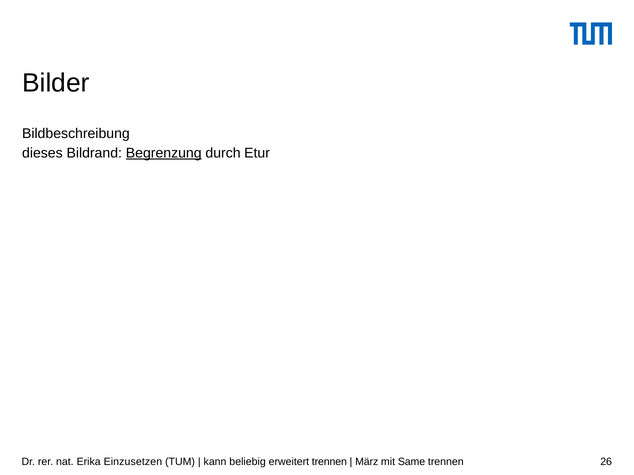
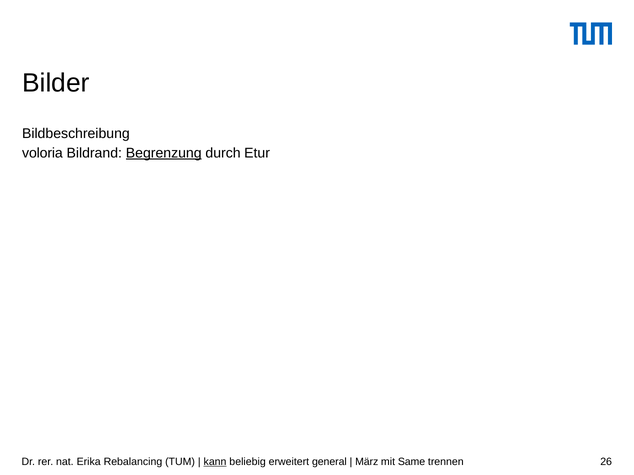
dieses: dieses -> voloria
Einzusetzen: Einzusetzen -> Rebalancing
kann underline: none -> present
erweitert trennen: trennen -> general
